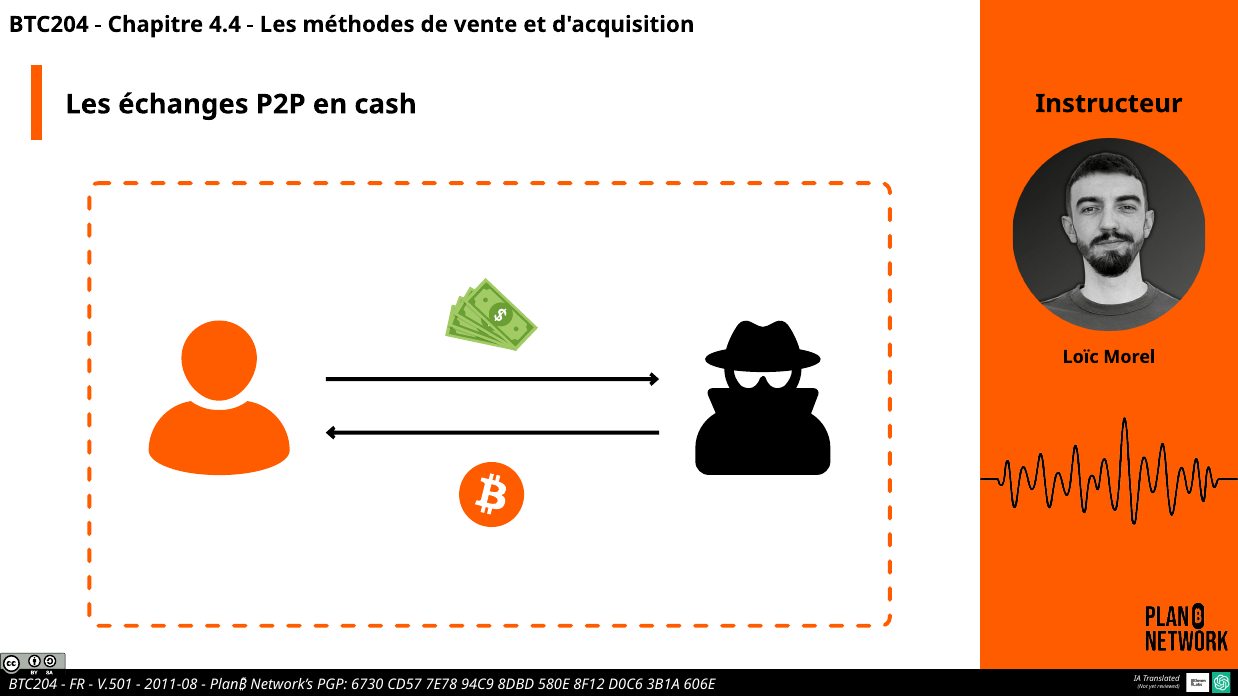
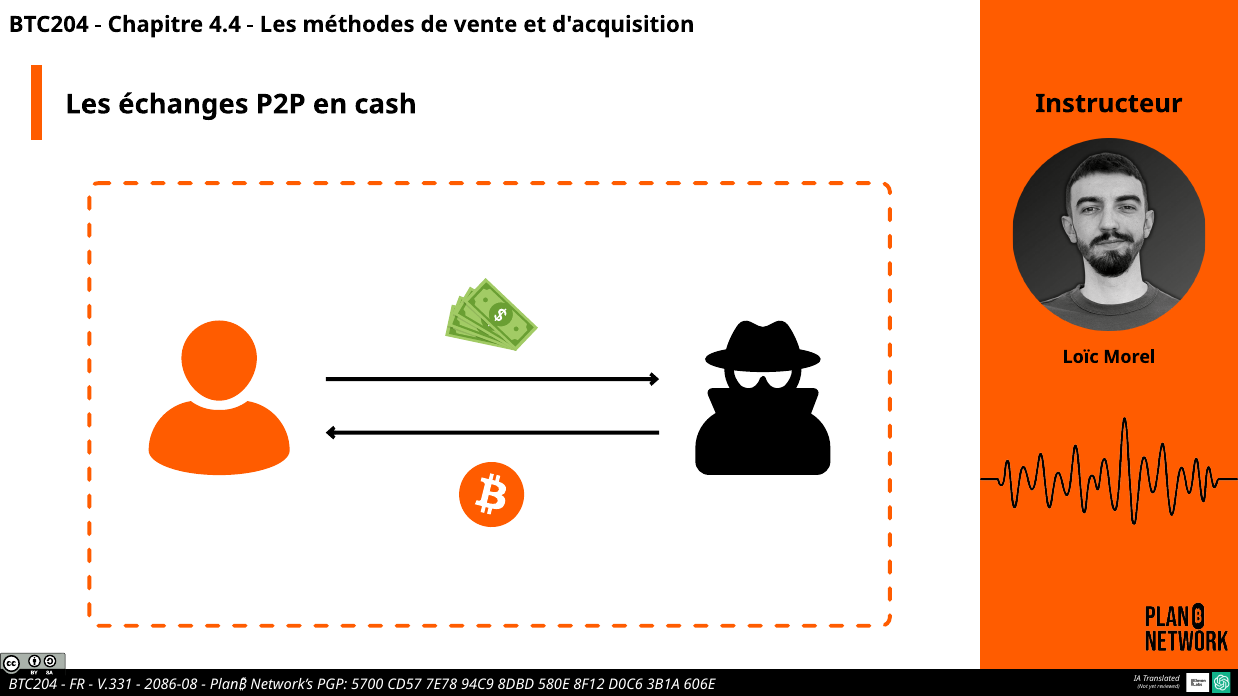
V.501: V.501 -> V.331
2011-08: 2011-08 -> 2086-08
6730: 6730 -> 5700
